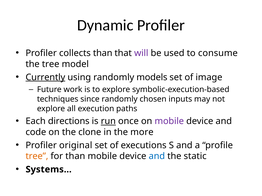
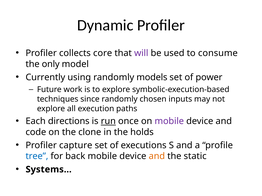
collects than: than -> core
the tree: tree -> only
Currently underline: present -> none
image: image -> power
more: more -> holds
original: original -> capture
tree at (37, 157) colour: orange -> blue
for than: than -> back
and at (157, 157) colour: blue -> orange
